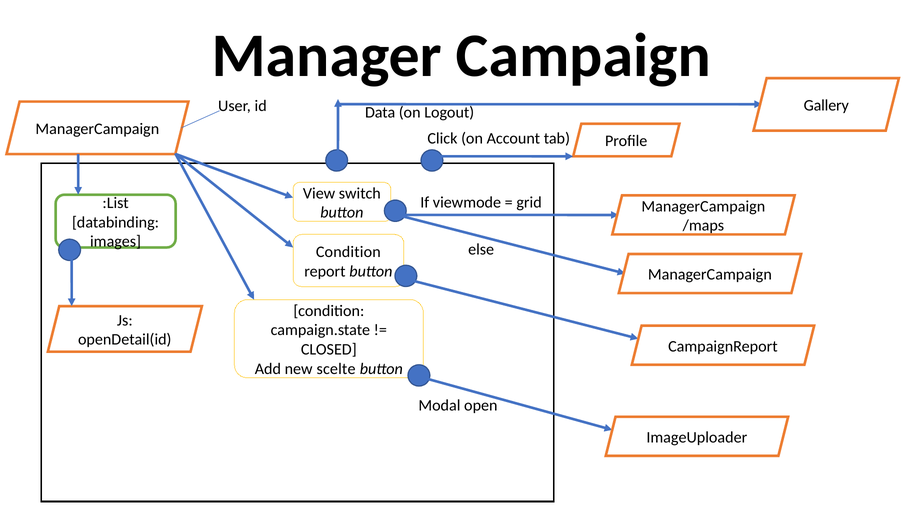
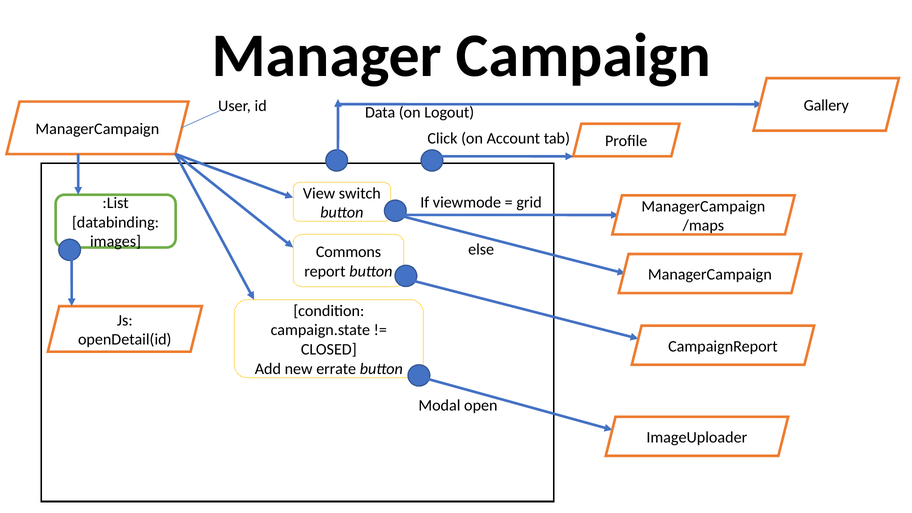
Condition at (348, 252): Condition -> Commons
scelte: scelte -> errate
